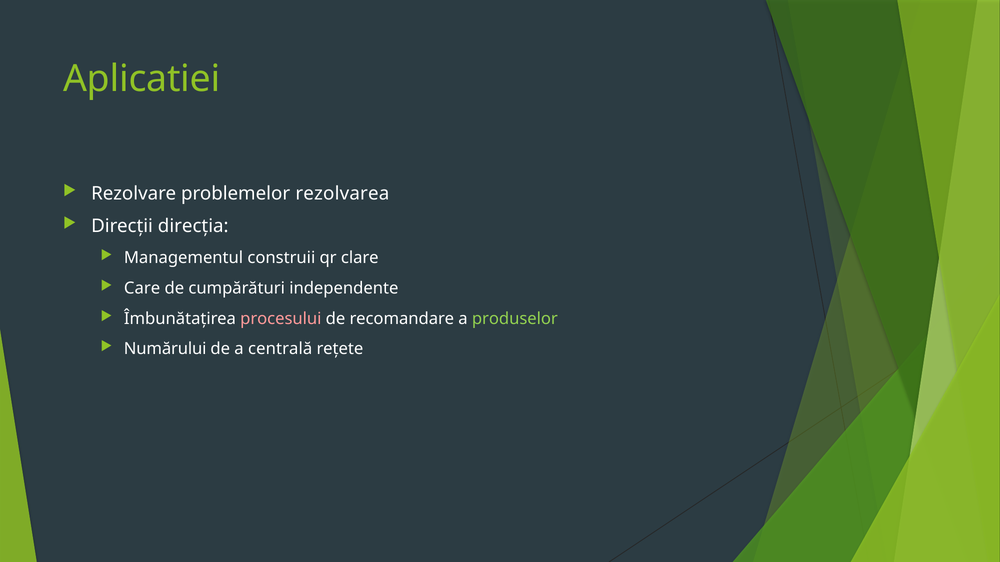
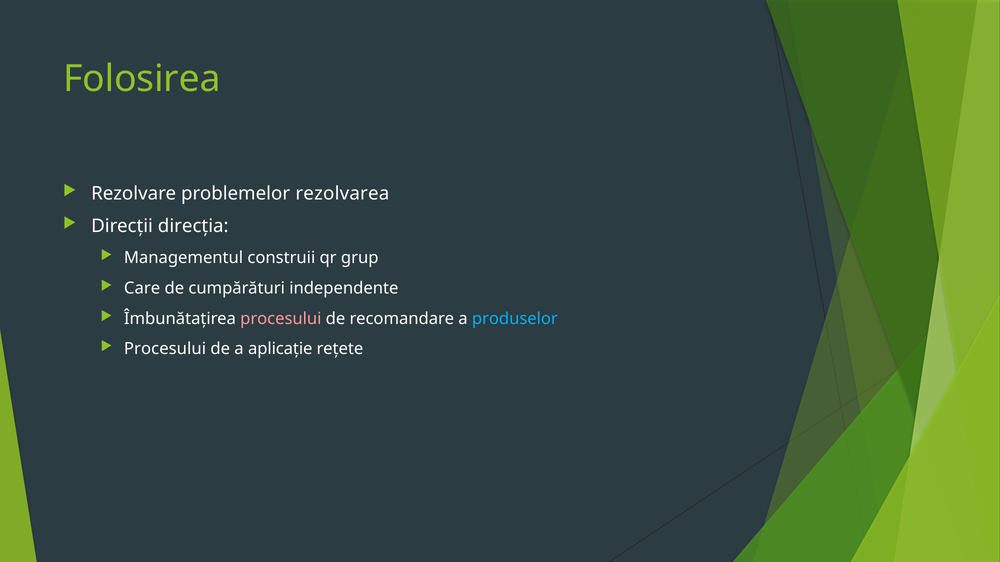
Aplicatiei: Aplicatiei -> Folosirea
clare: clare -> grup
produselor colour: light green -> light blue
Numărului at (165, 349): Numărului -> Procesului
centrală: centrală -> aplicație
